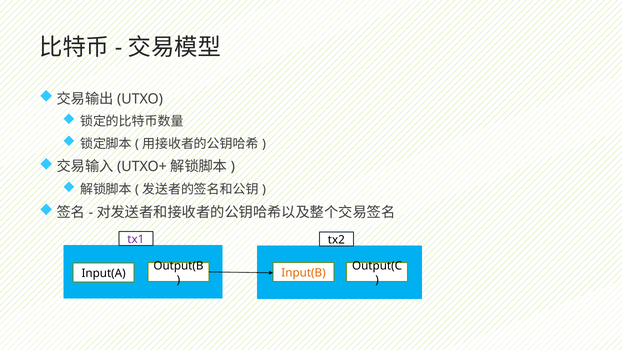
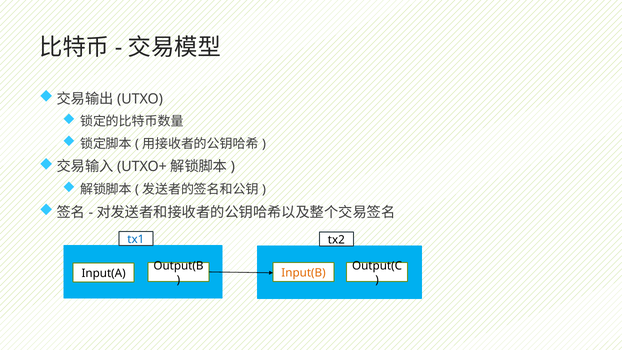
tx1 colour: purple -> blue
